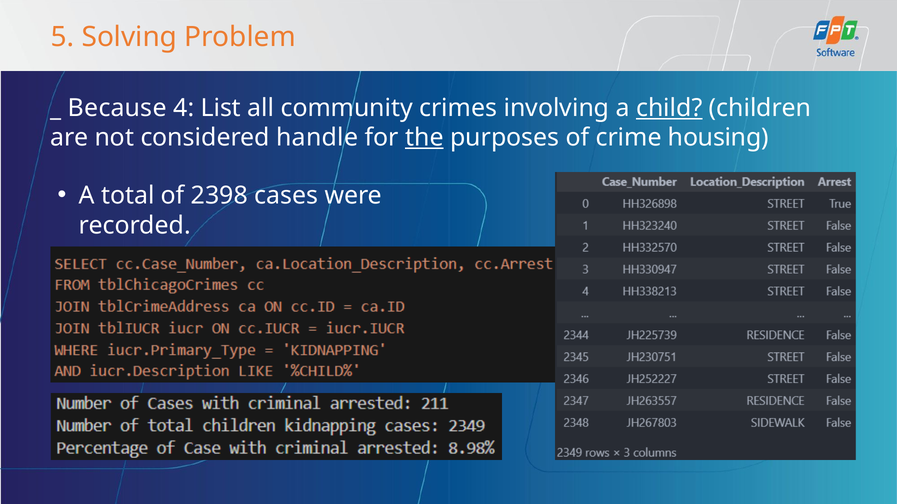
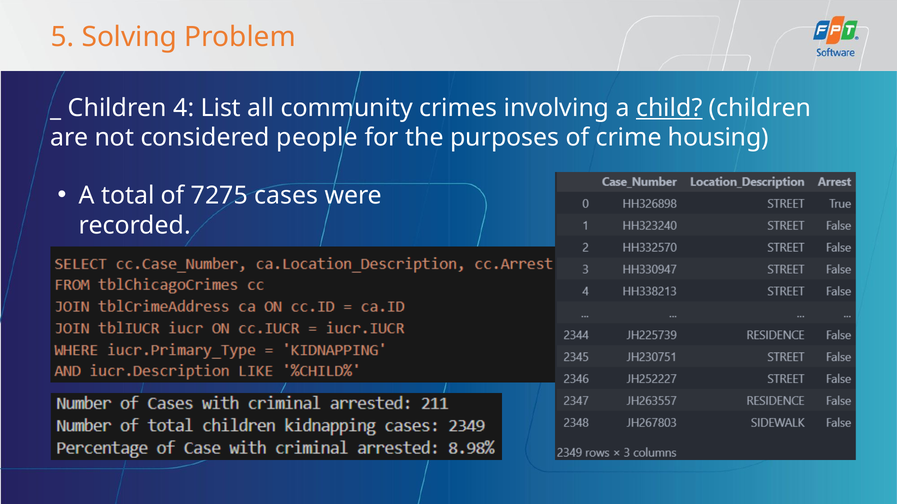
Because at (117, 108): Because -> Children
handle: handle -> people
the underline: present -> none
2398: 2398 -> 7275
